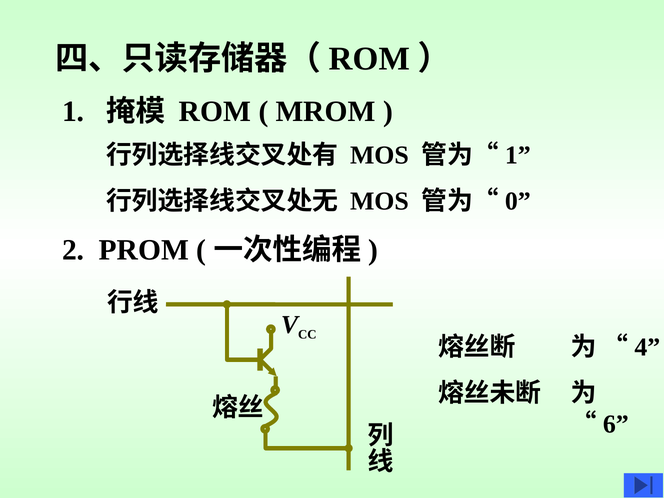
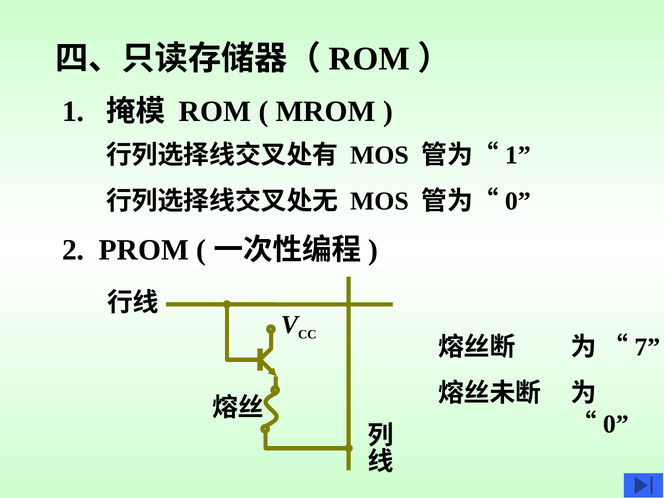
4: 4 -> 7
6 at (616, 424): 6 -> 0
